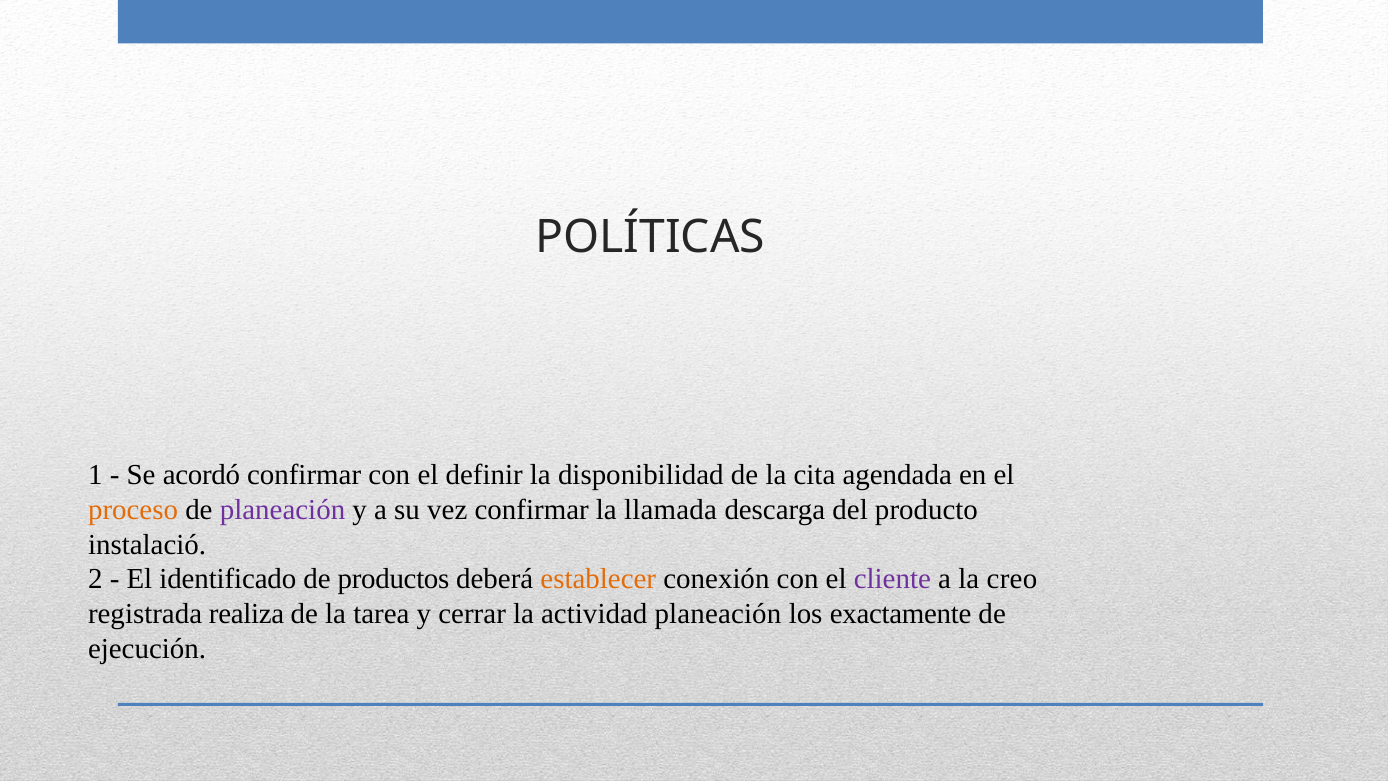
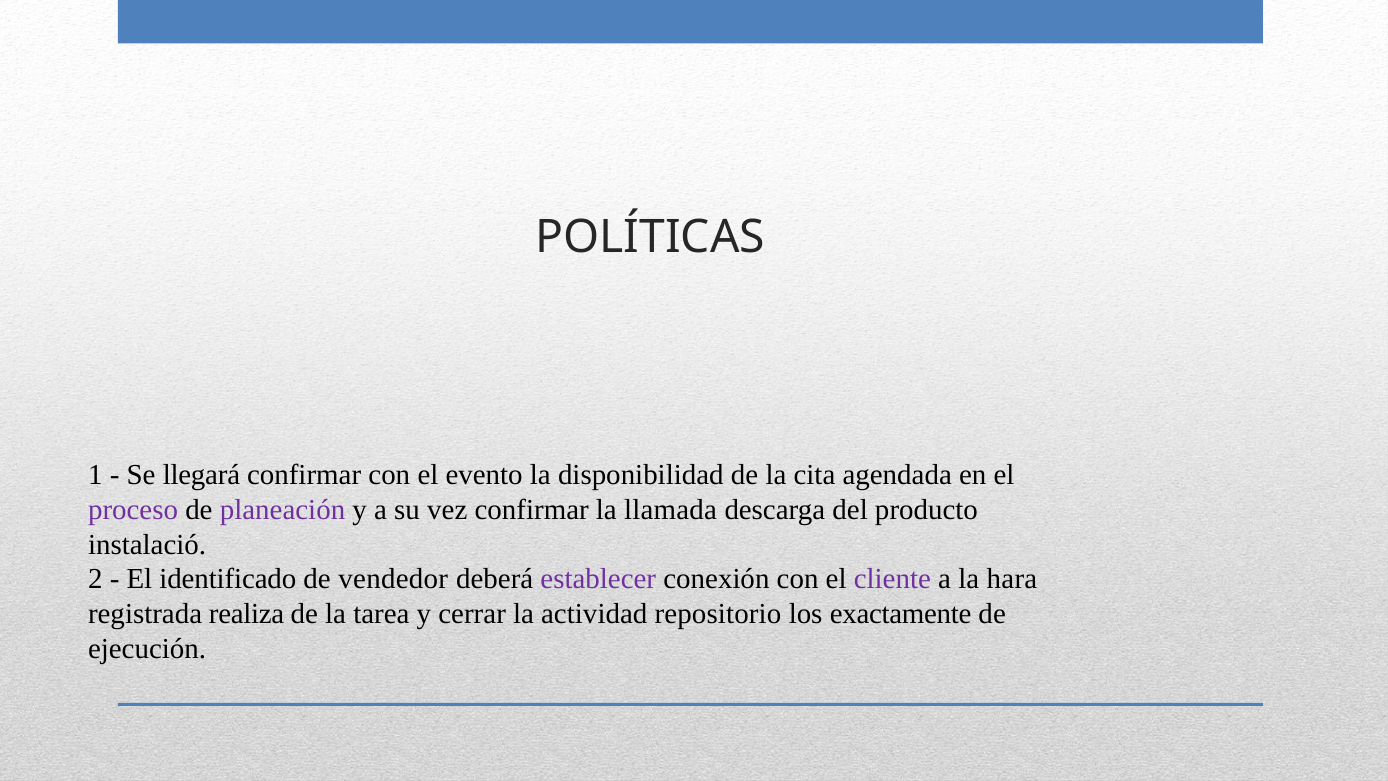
acordó: acordó -> llegará
definir: definir -> evento
proceso colour: orange -> purple
productos: productos -> vendedor
establecer colour: orange -> purple
creo: creo -> hara
actividad planeación: planeación -> repositorio
